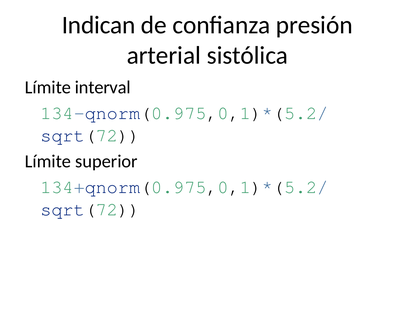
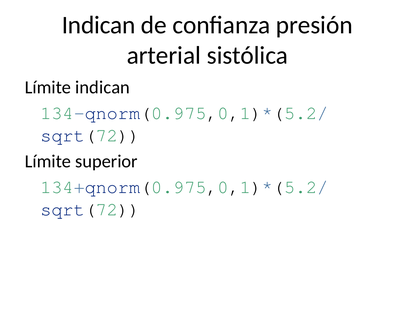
Límite interval: interval -> indican
